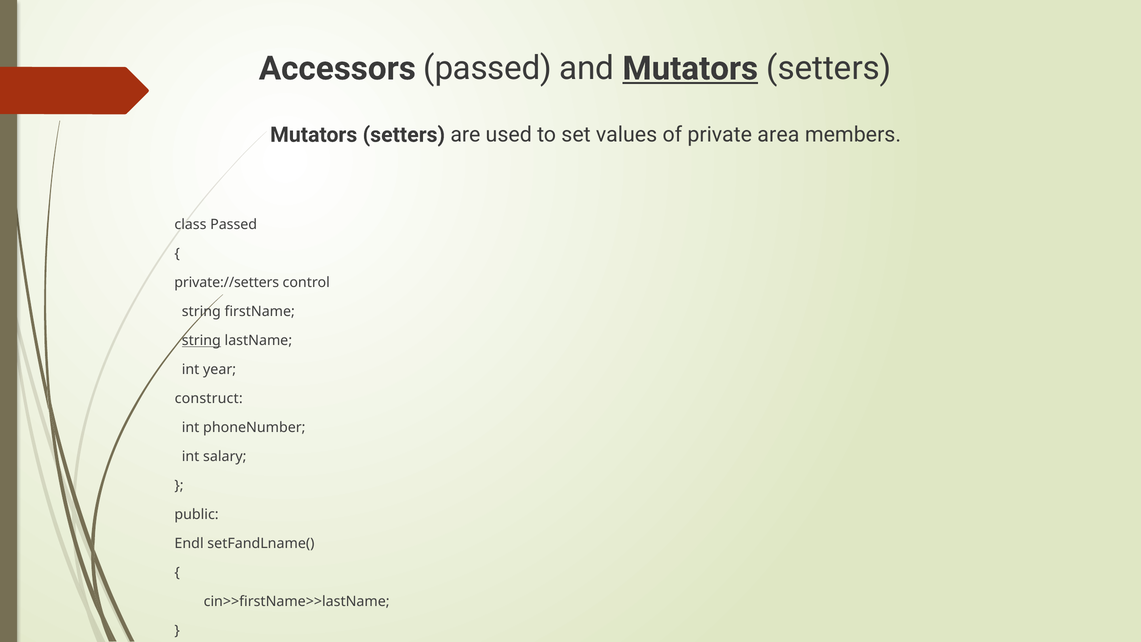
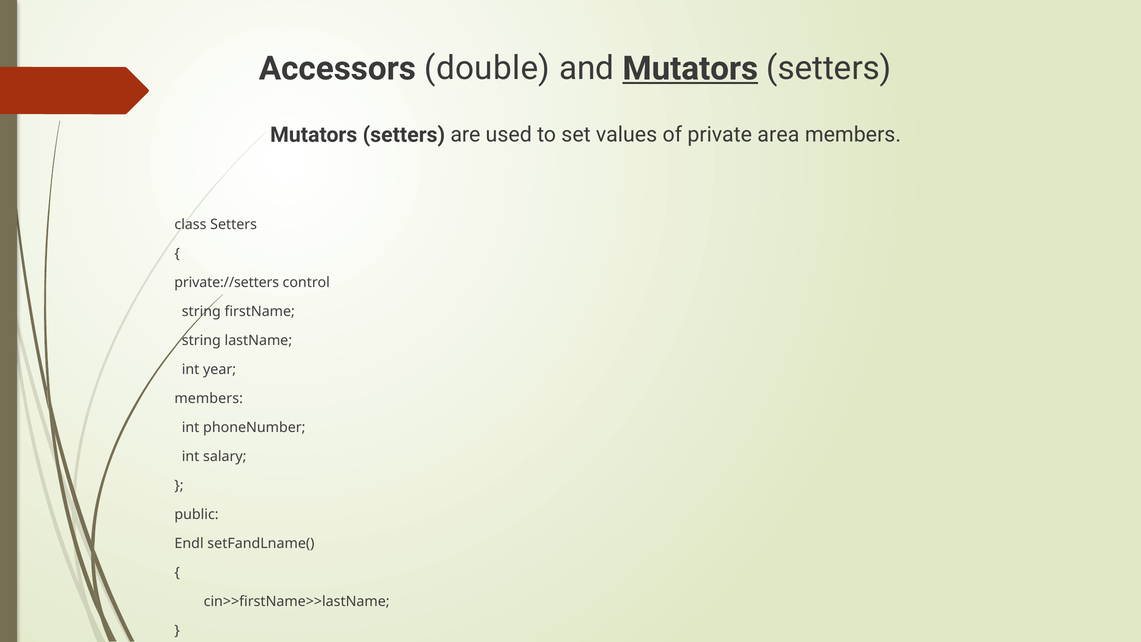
Accessors passed: passed -> double
class Passed: Passed -> Setters
string at (201, 340) underline: present -> none
construct at (209, 399): construct -> members
